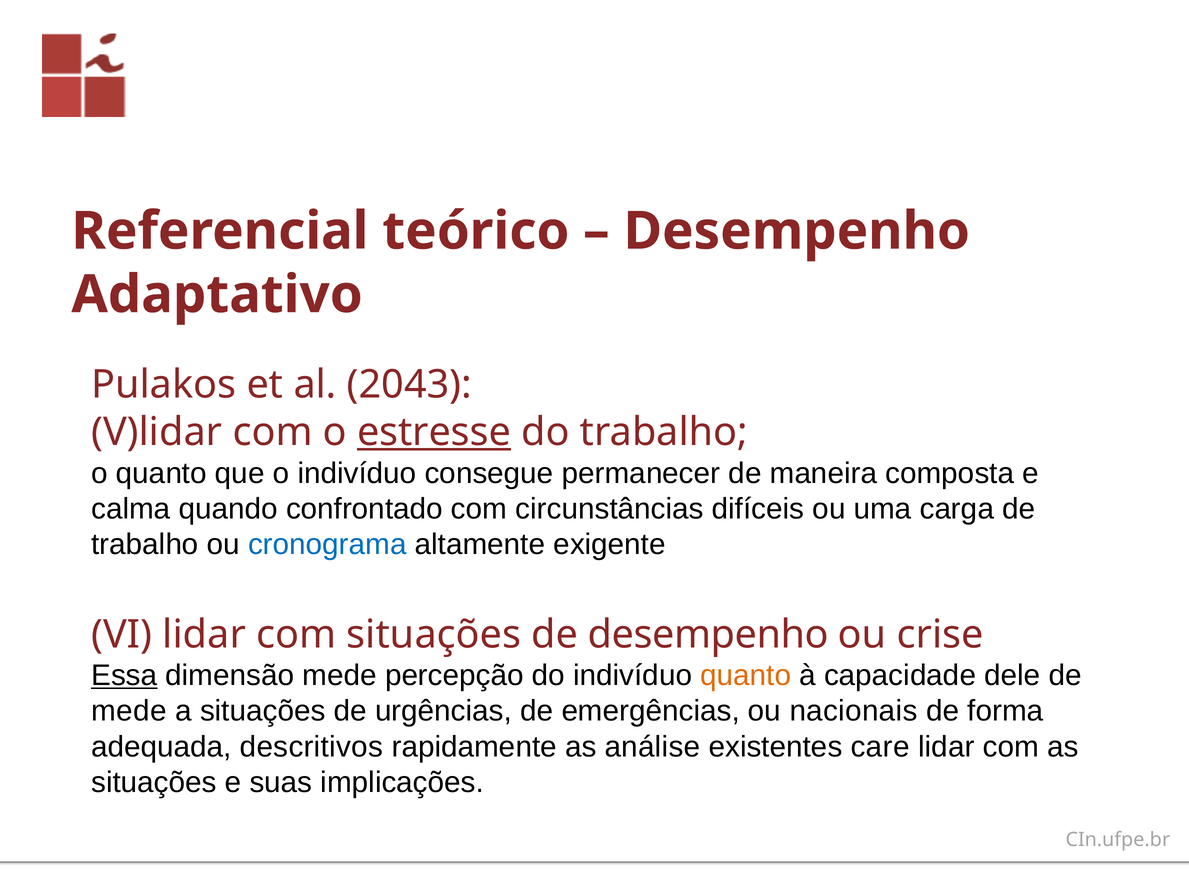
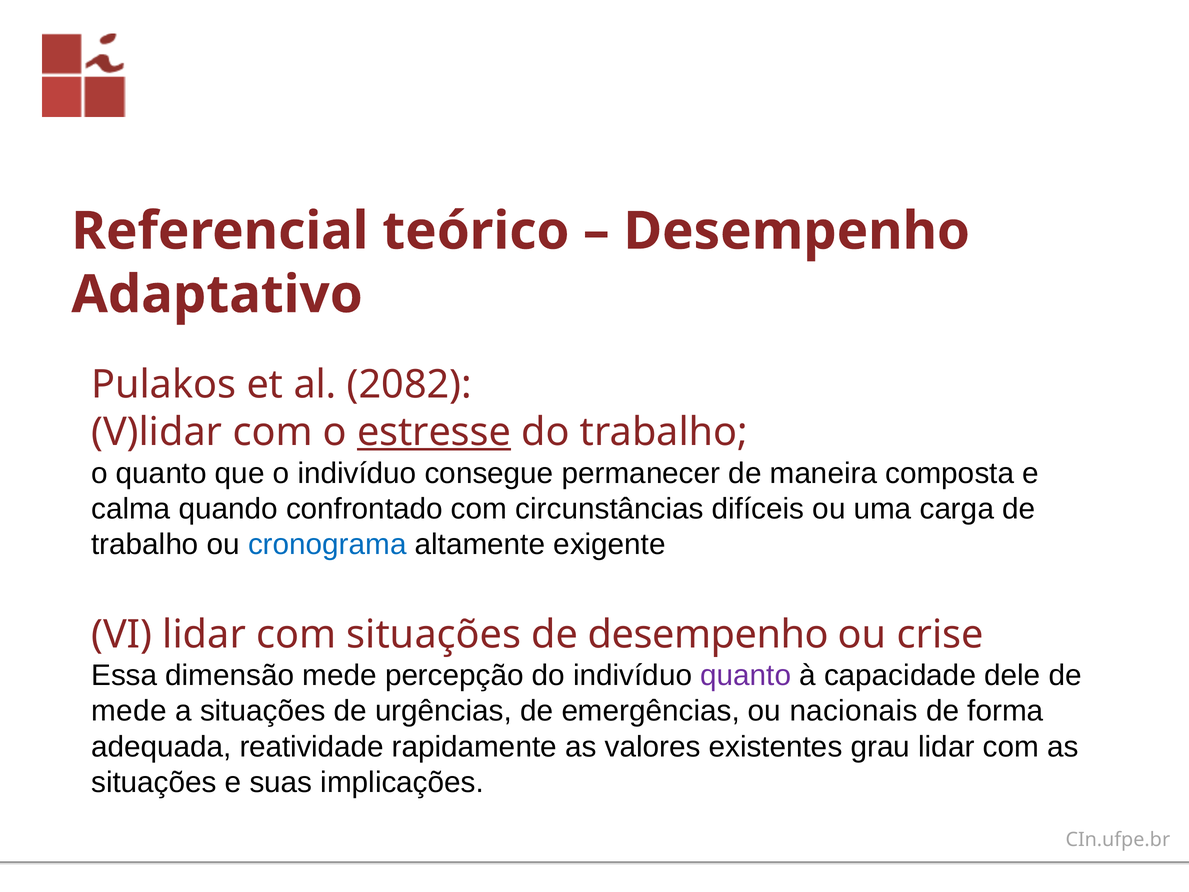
2043: 2043 -> 2082
Essa underline: present -> none
quanto at (746, 675) colour: orange -> purple
descritivos: descritivos -> reatividade
análise: análise -> valores
care: care -> grau
